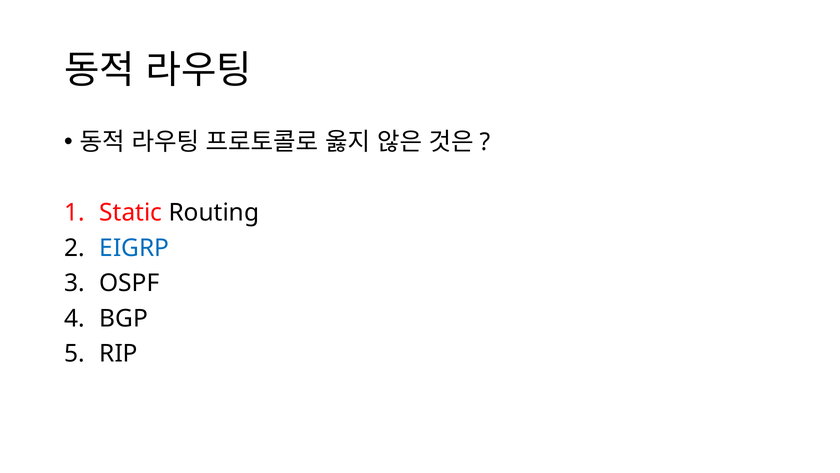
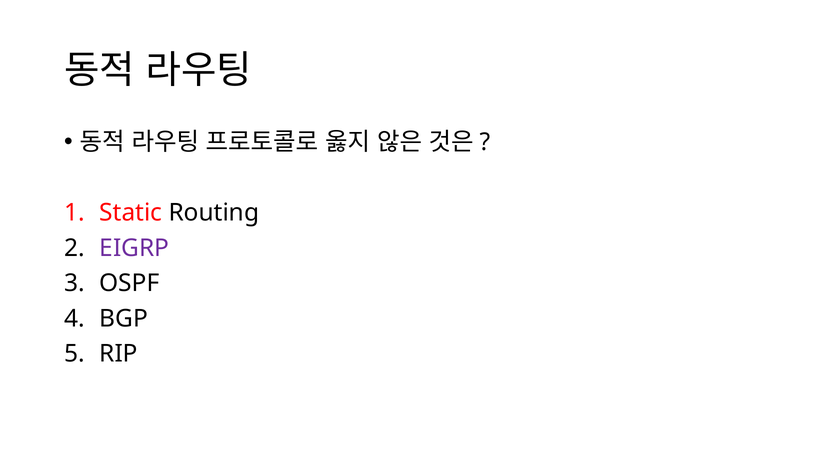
EIGRP colour: blue -> purple
